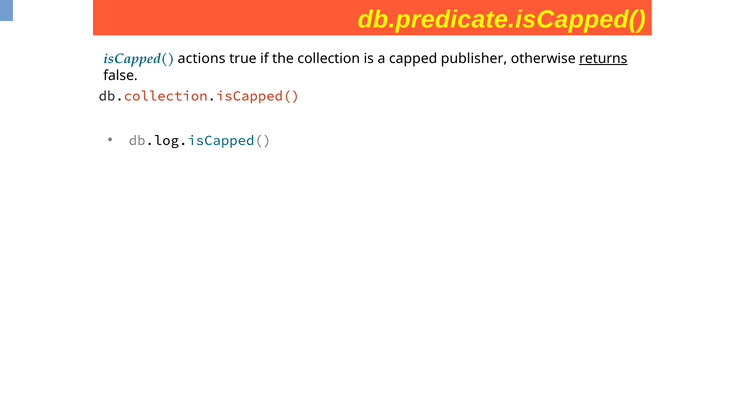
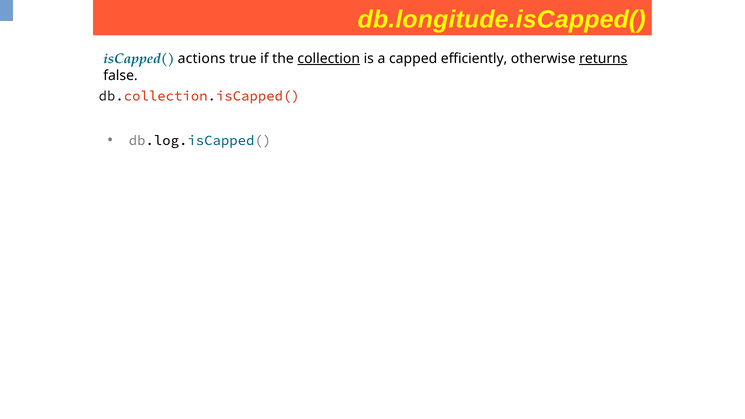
db.predicate.isCapped(: db.predicate.isCapped( -> db.longitude.isCapped(
collection underline: none -> present
publisher: publisher -> efficiently
